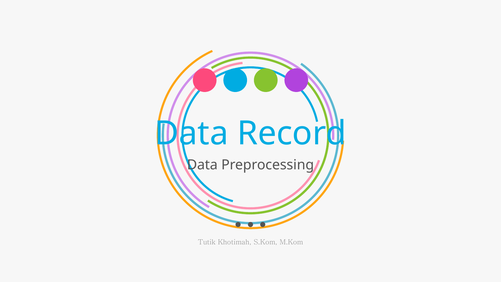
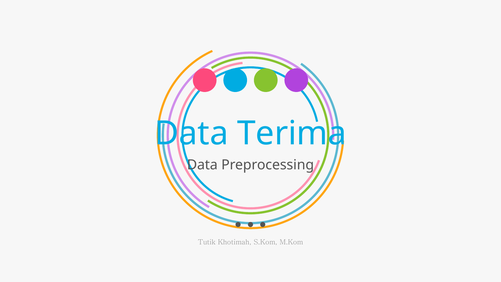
Record: Record -> Terima
